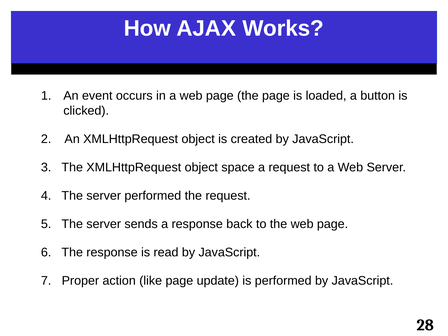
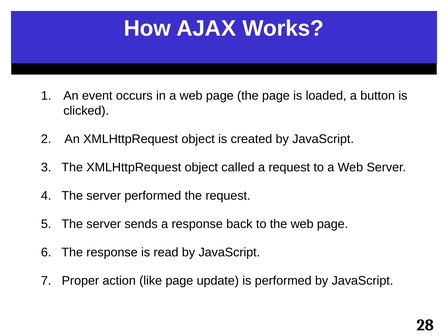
space: space -> called
